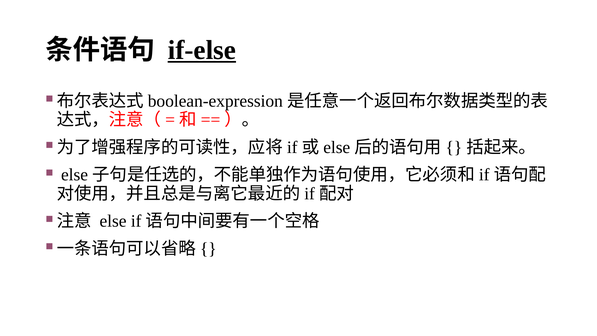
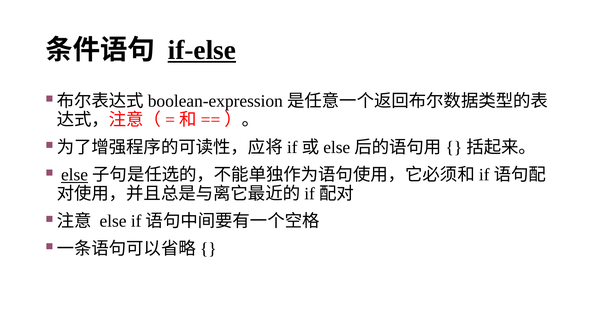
else at (75, 175) underline: none -> present
